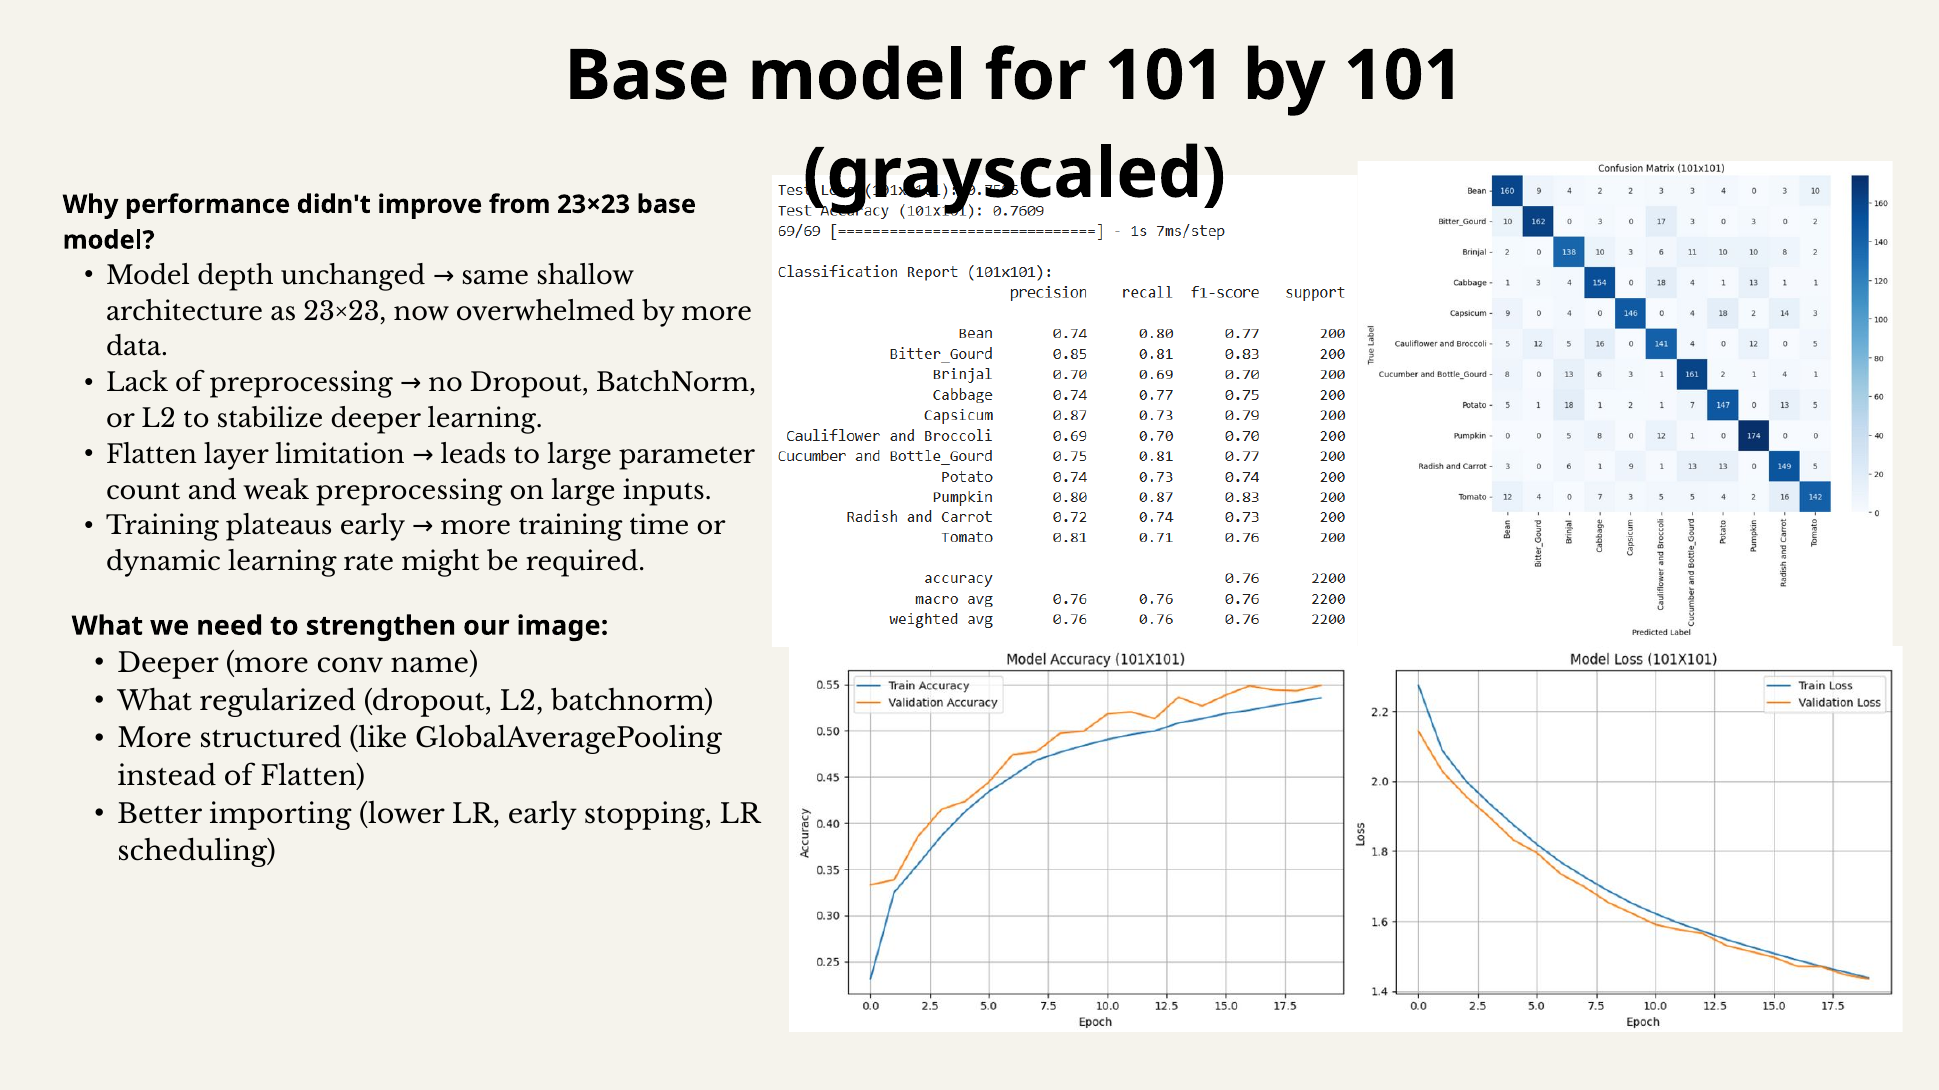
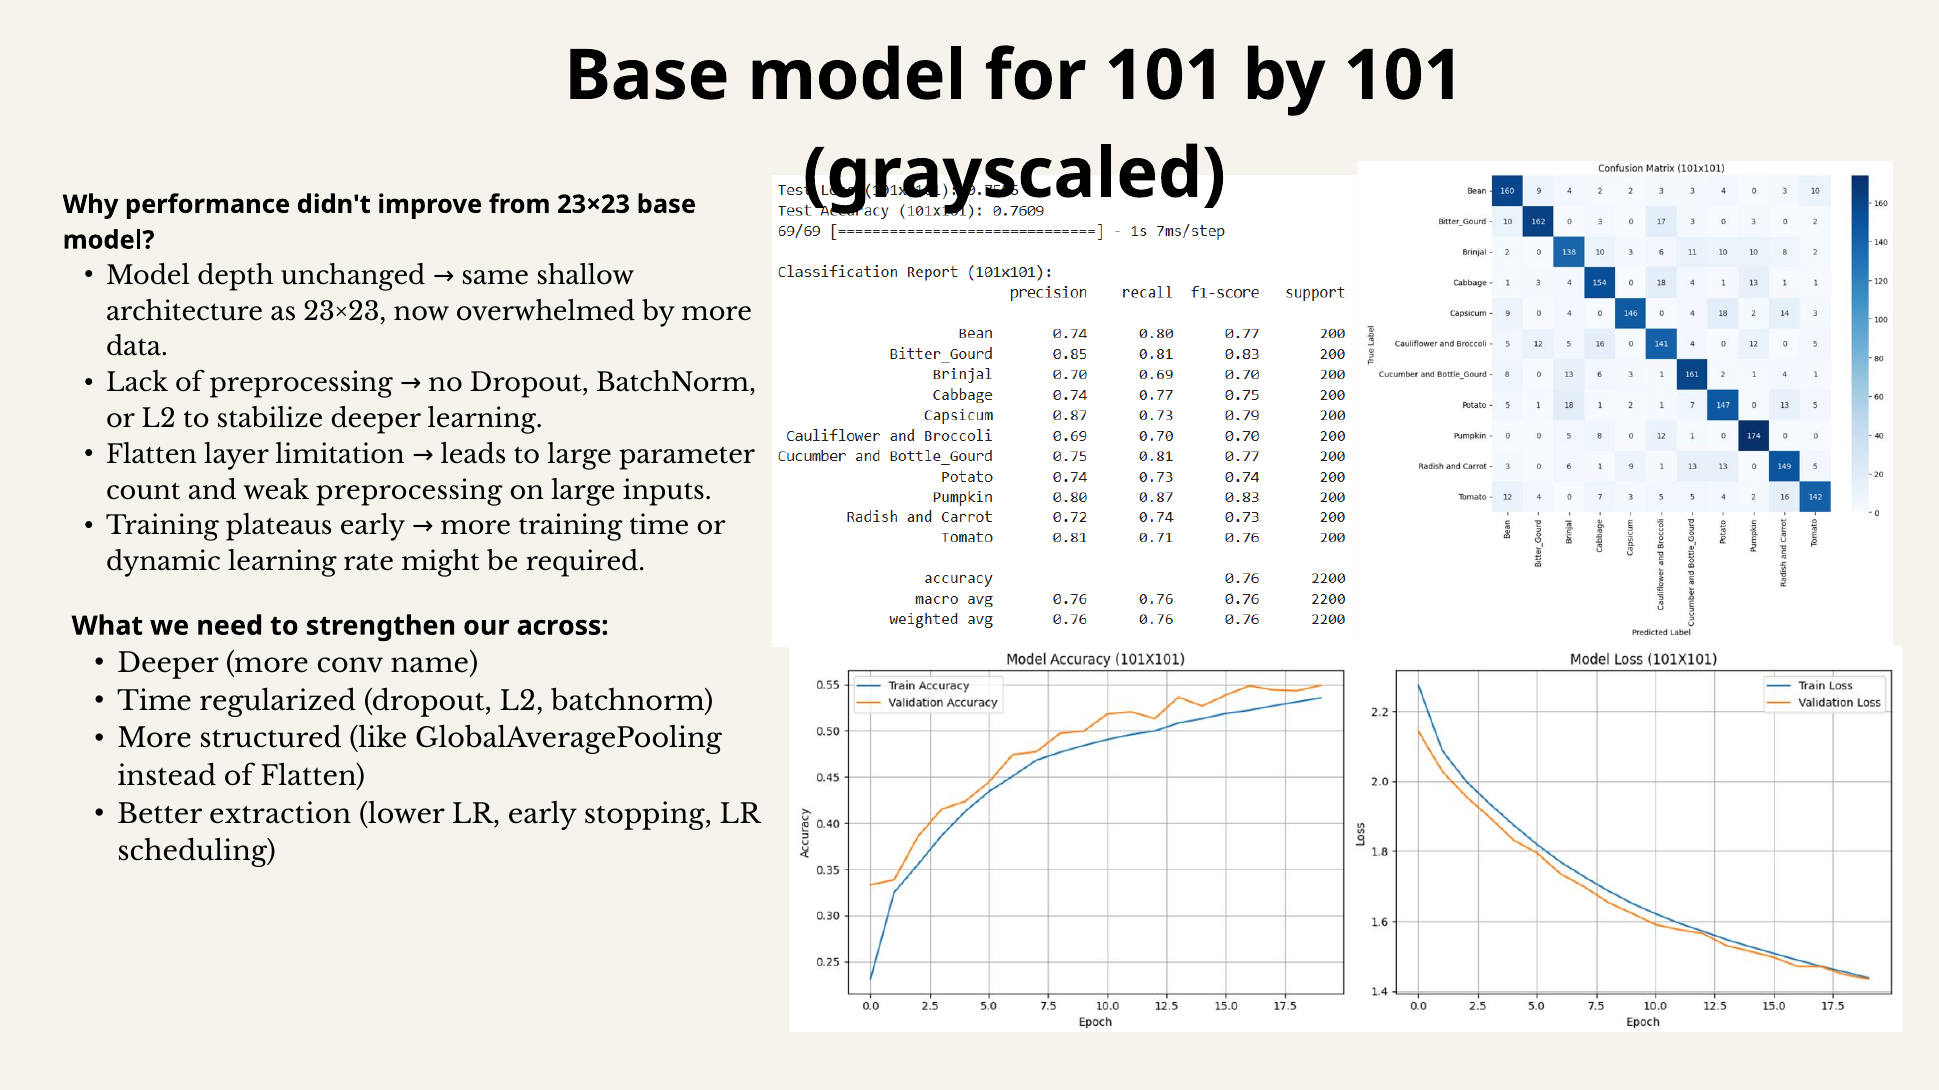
image: image -> across
What at (155, 702): What -> Time
importing: importing -> extraction
